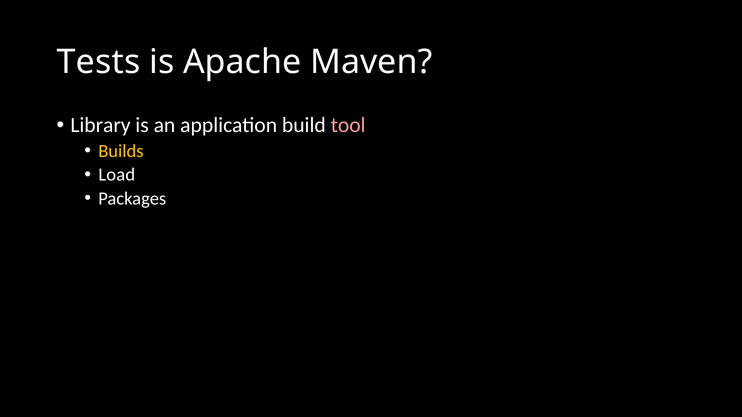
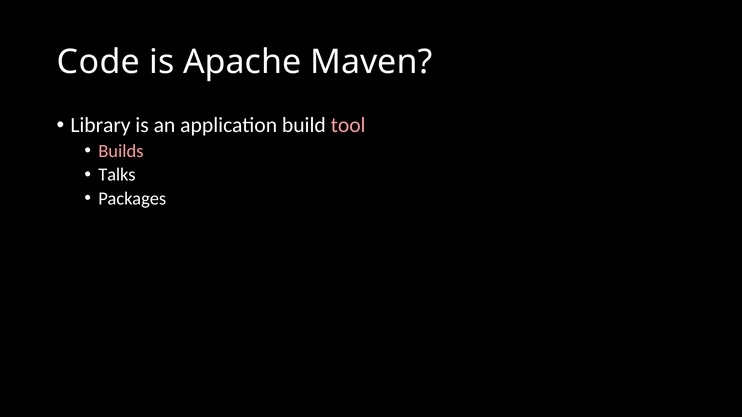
Tests: Tests -> Code
Builds colour: yellow -> pink
Load: Load -> Talks
